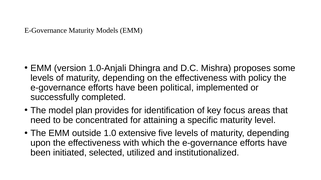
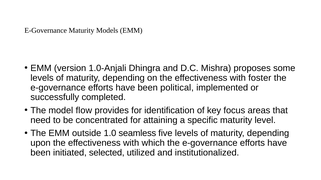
policy: policy -> foster
plan: plan -> flow
extensive: extensive -> seamless
